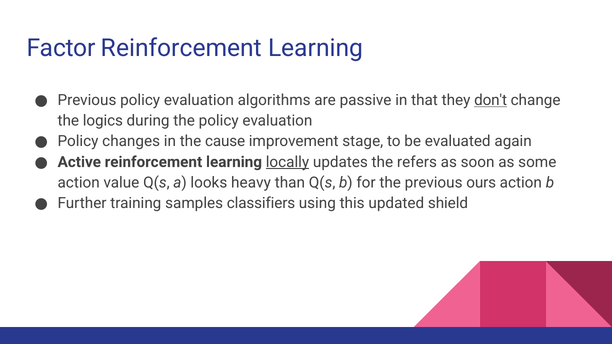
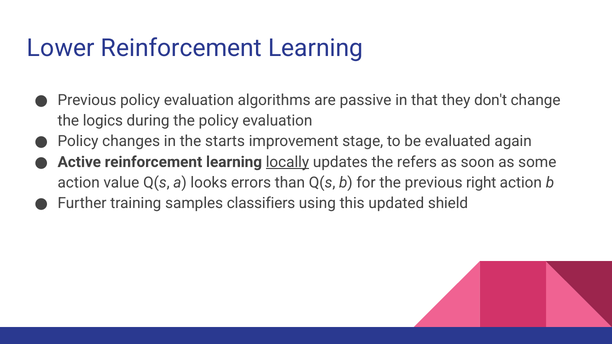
Factor: Factor -> Lower
don't underline: present -> none
cause: cause -> starts
heavy: heavy -> errors
ours: ours -> right
